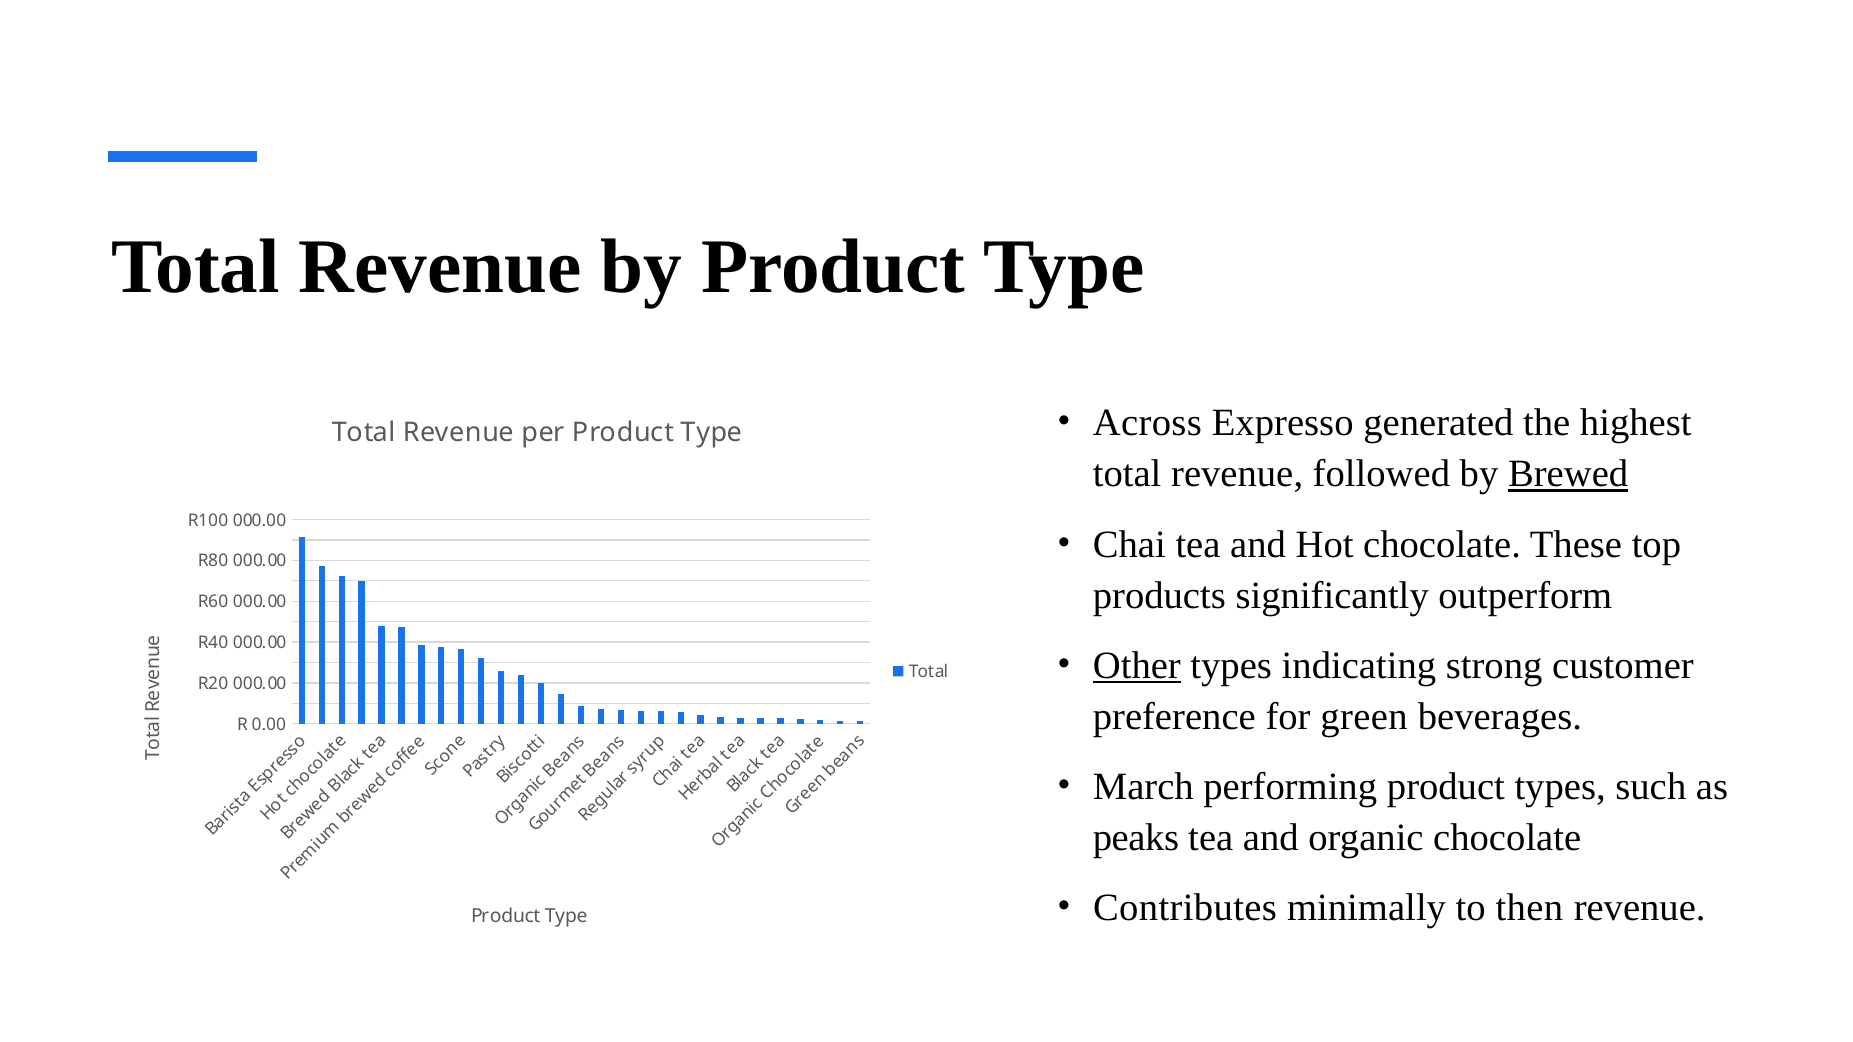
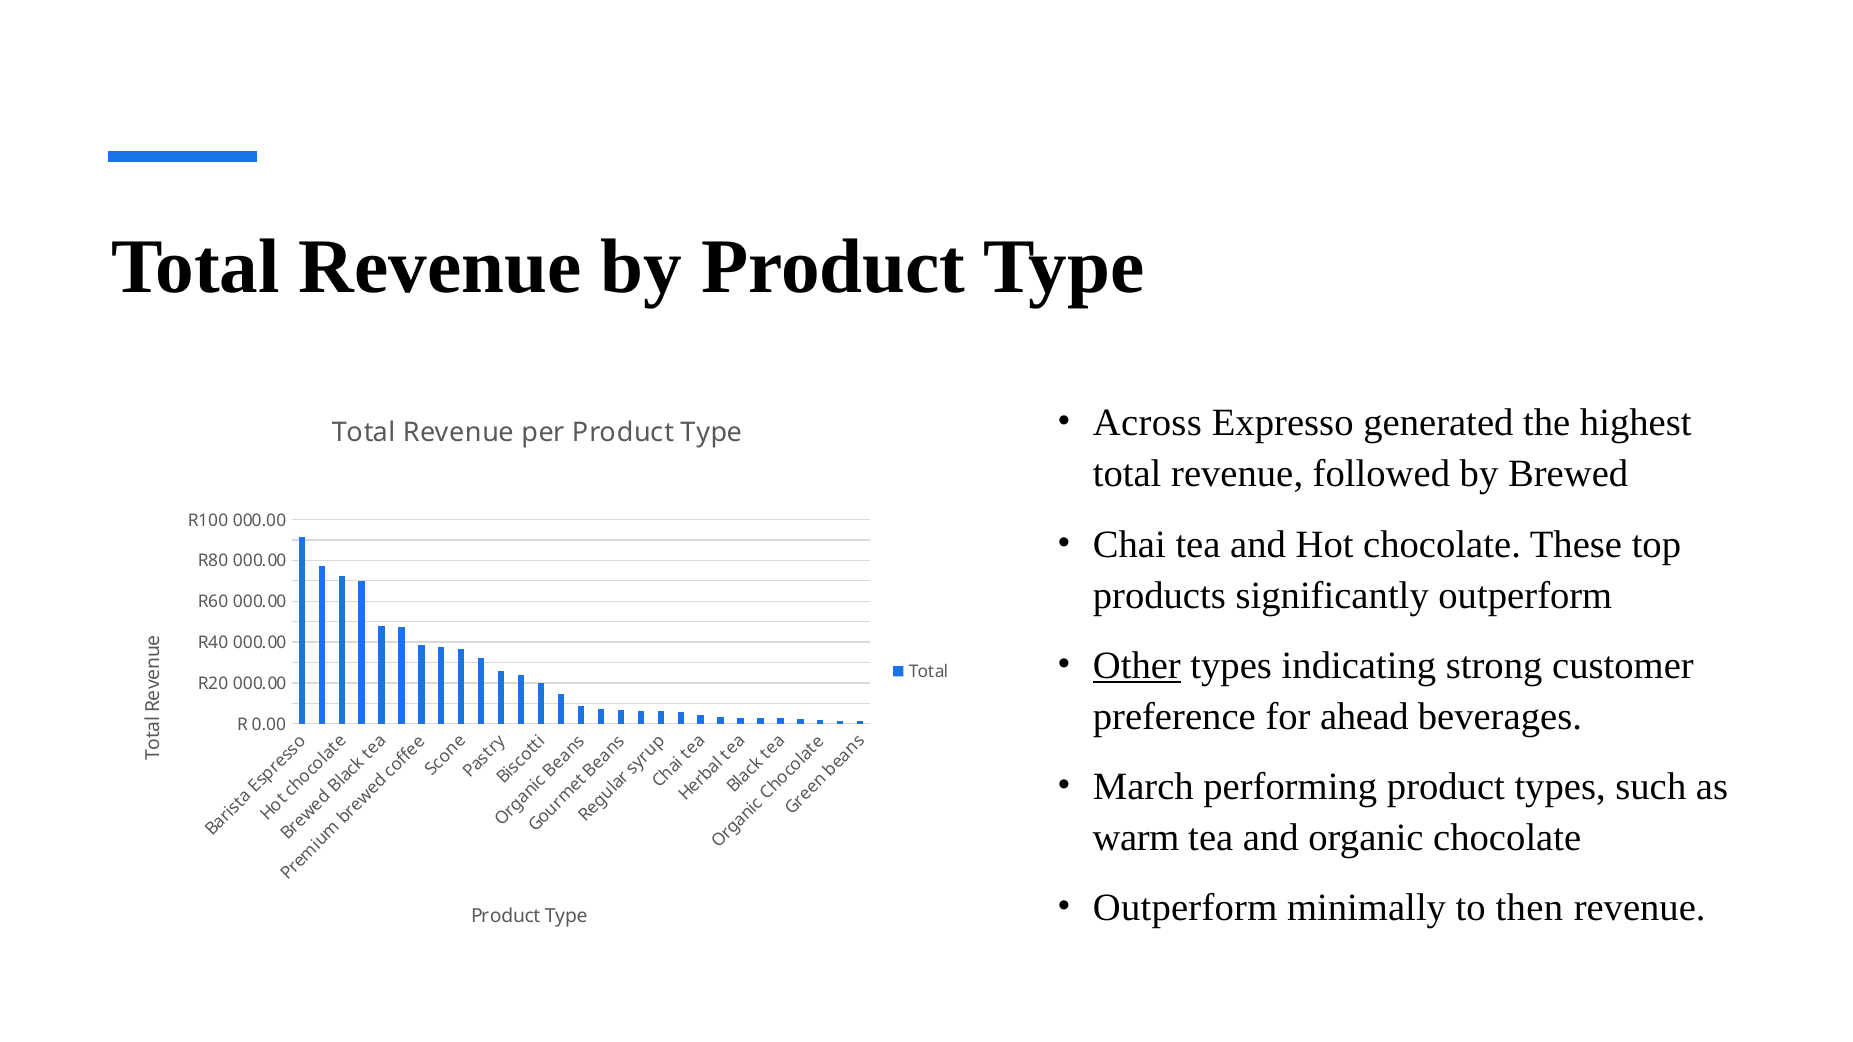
Brewed underline: present -> none
green: green -> ahead
peaks: peaks -> warm
Contributes at (1185, 908): Contributes -> Outperform
